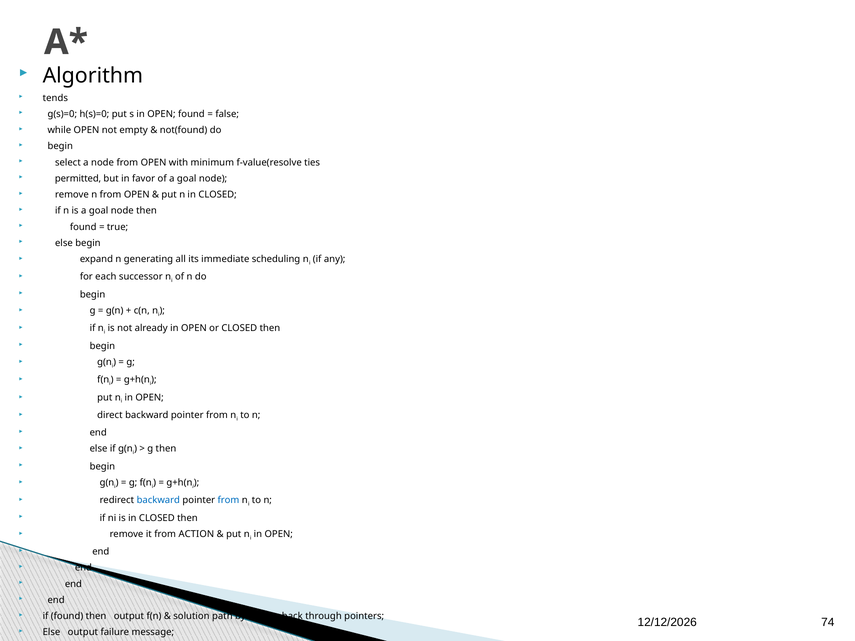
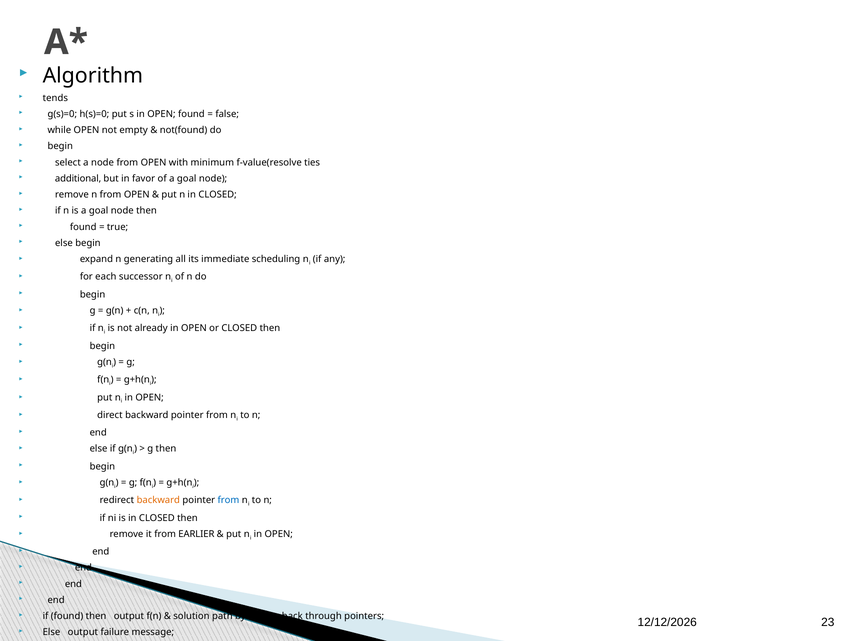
permitted: permitted -> additional
backward at (158, 500) colour: blue -> orange
ACTION: ACTION -> EARLIER
74: 74 -> 23
